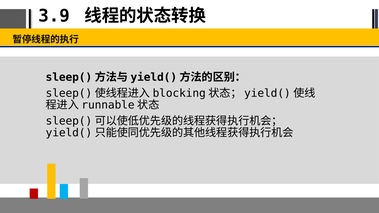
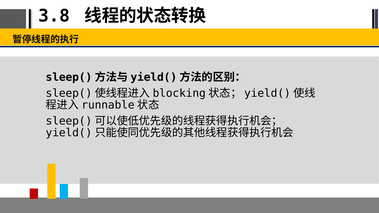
3.9: 3.9 -> 3.8
